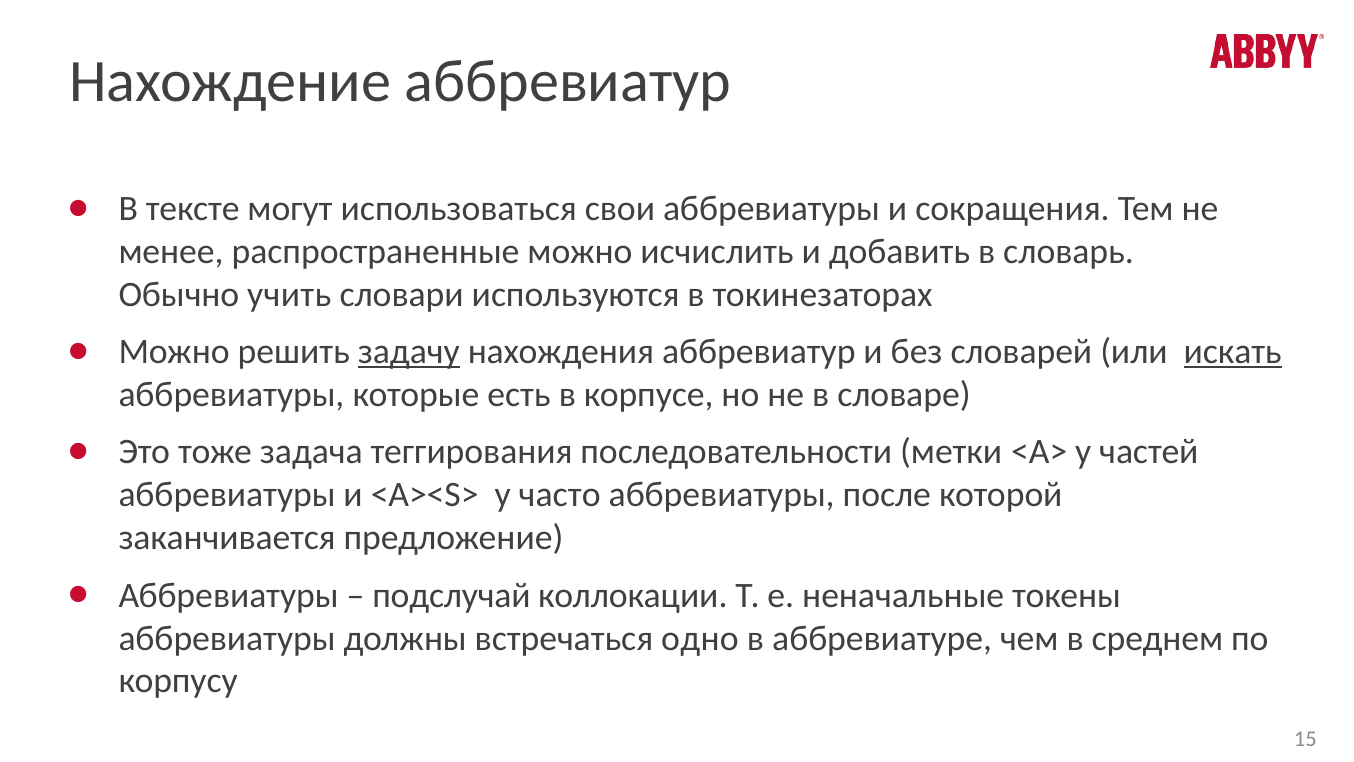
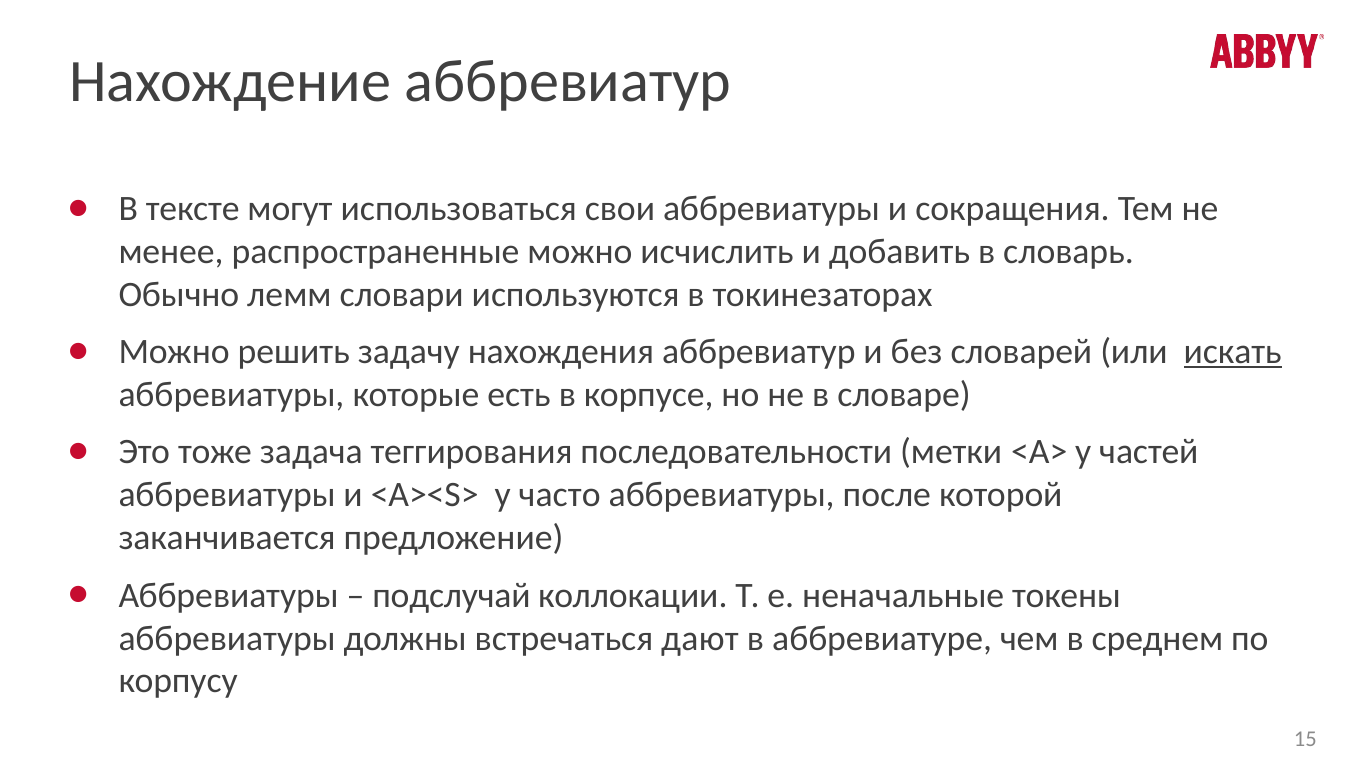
учить: учить -> лемм
задачу underline: present -> none
одно: одно -> дают
